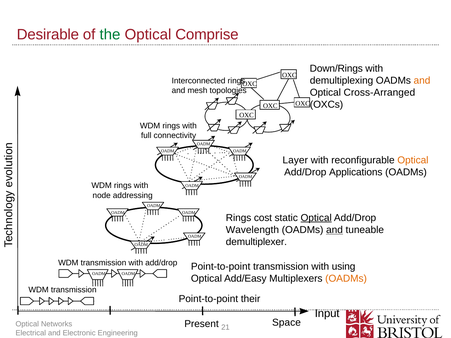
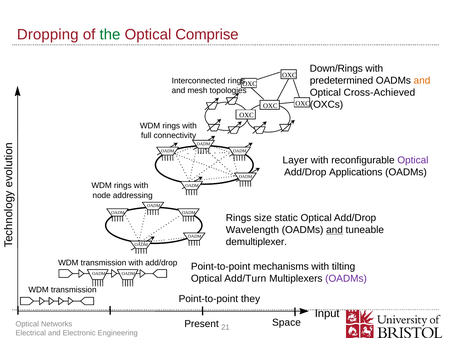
Desirable: Desirable -> Dropping
demultiplexing: demultiplexing -> predetermined
Cross-Arranged: Cross-Arranged -> Cross-Achieved
Optical at (413, 160) colour: orange -> purple
cost: cost -> size
Optical at (316, 218) underline: present -> none
Point-to-point transmission: transmission -> mechanisms
using: using -> tilting
Add/Easy: Add/Easy -> Add/Turn
OADMs at (346, 279) colour: orange -> purple
their: their -> they
